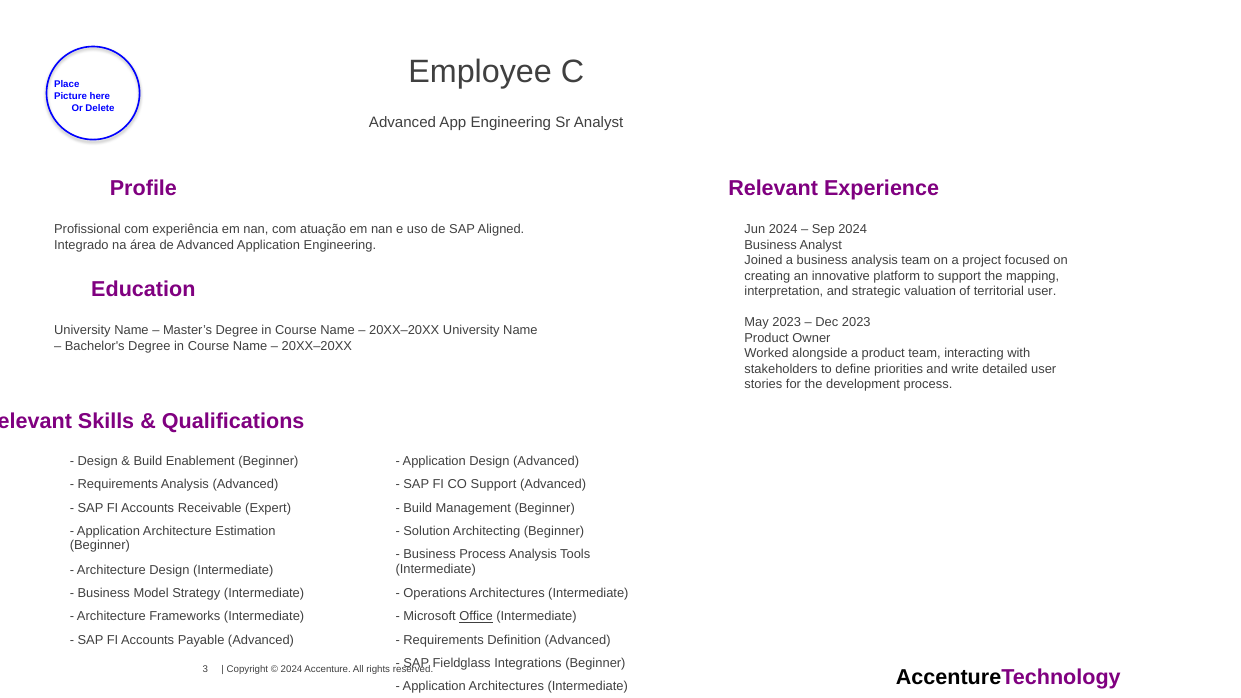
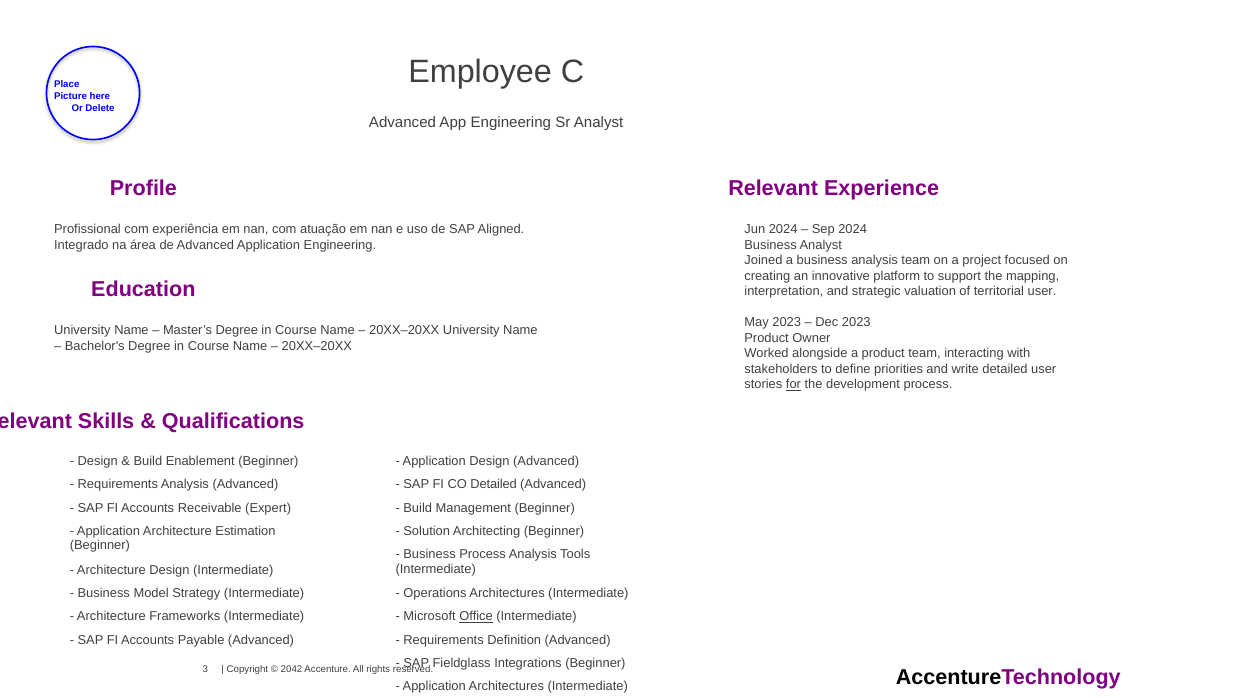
for underline: none -> present
CO Support: Support -> Detailed
2024 at (292, 670): 2024 -> 2042
